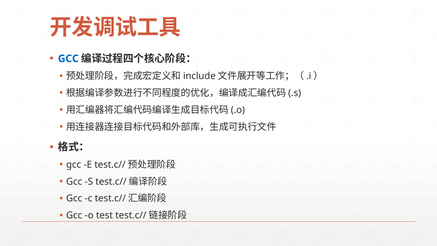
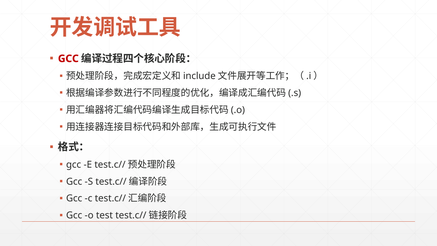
GCC at (68, 59) colour: blue -> red
